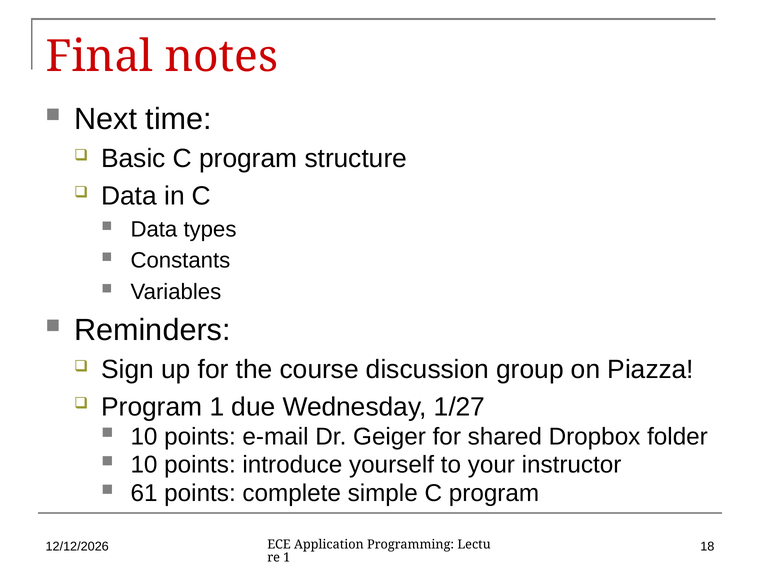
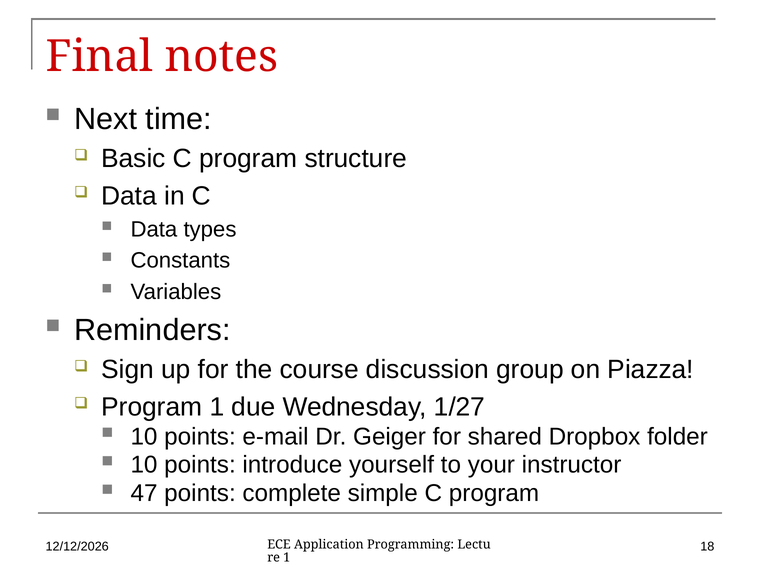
61: 61 -> 47
